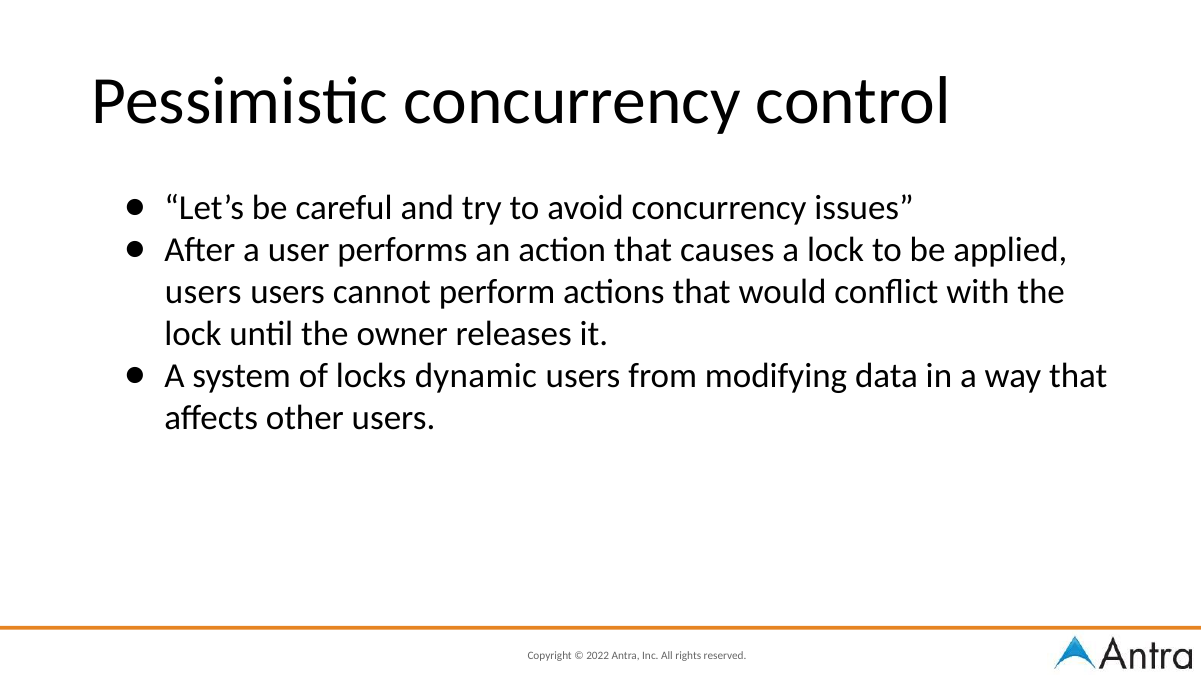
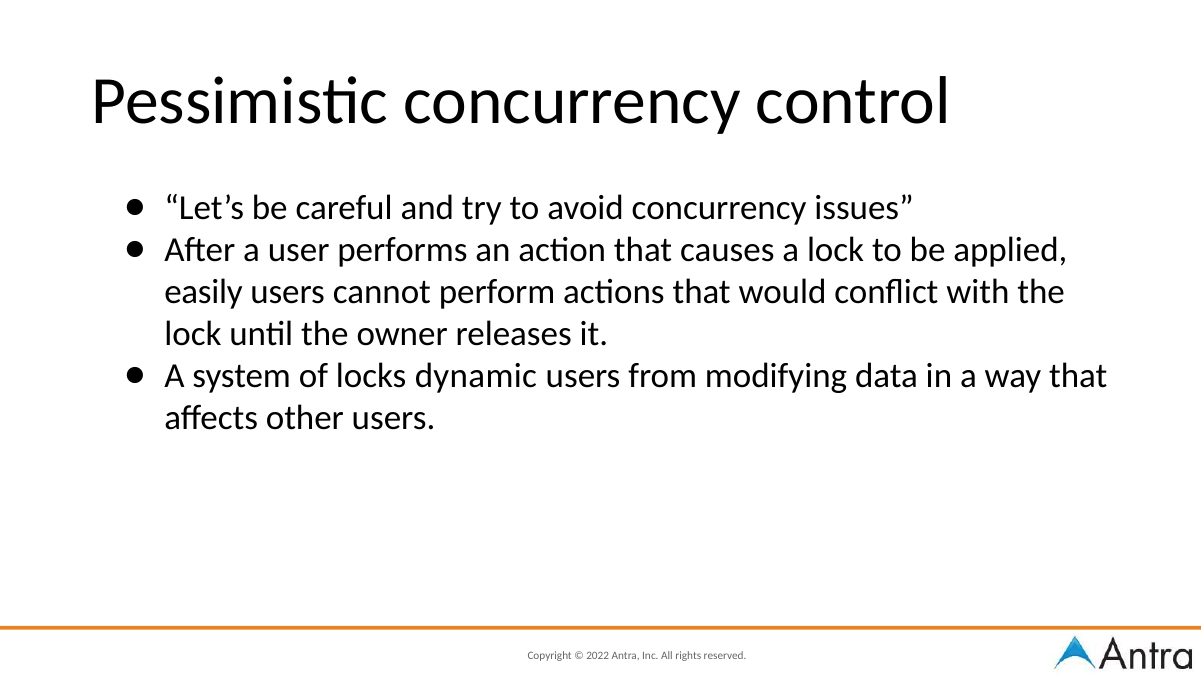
users at (203, 292): users -> easily
